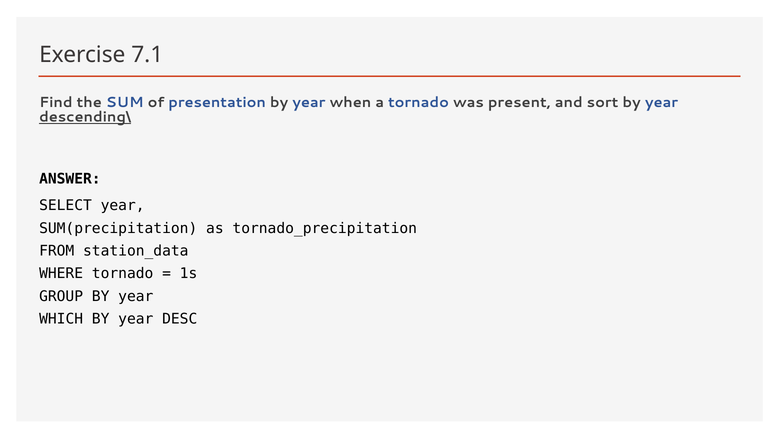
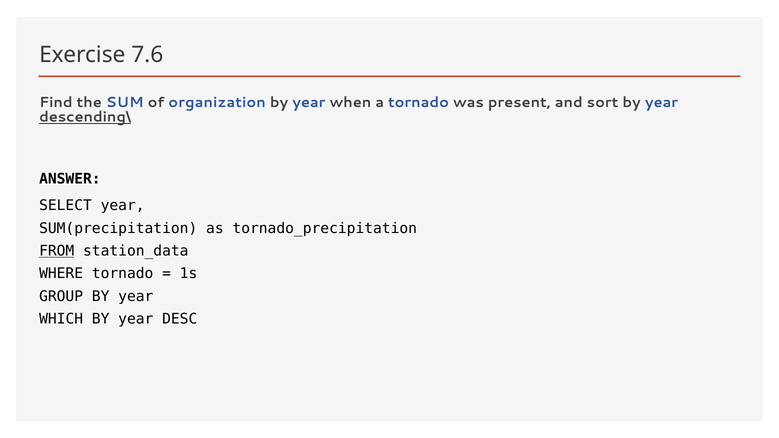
7.1: 7.1 -> 7.6
presentation: presentation -> organization
FROM underline: none -> present
